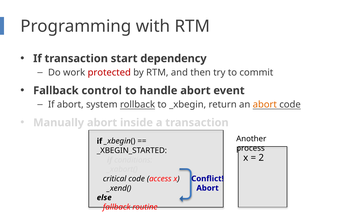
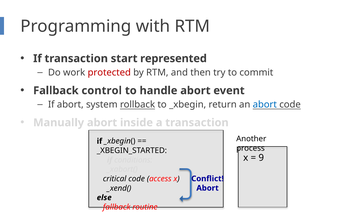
dependency: dependency -> represented
abort at (265, 105) colour: orange -> blue
2: 2 -> 9
